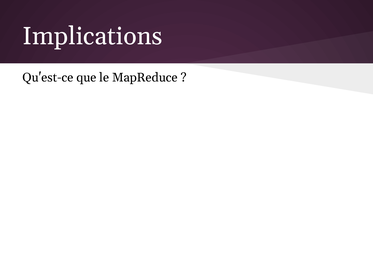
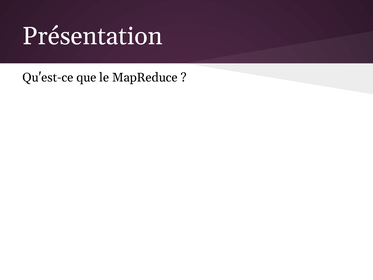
Implications: Implications -> Présentation
